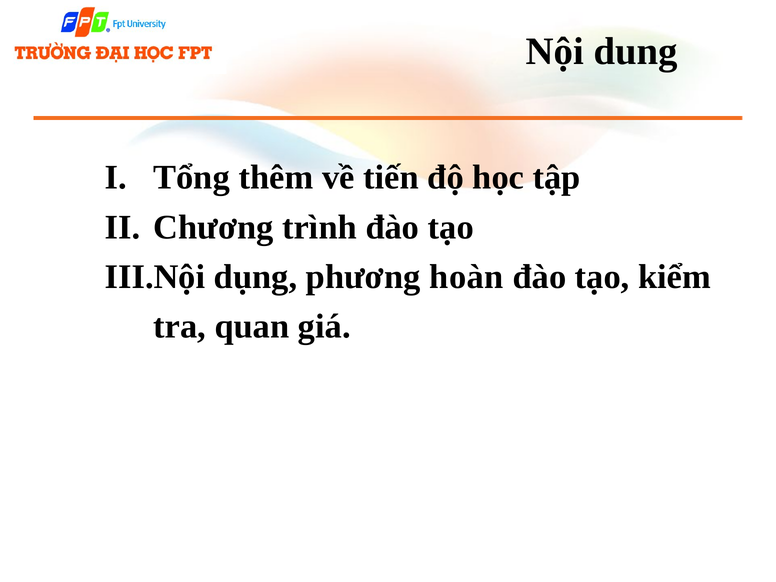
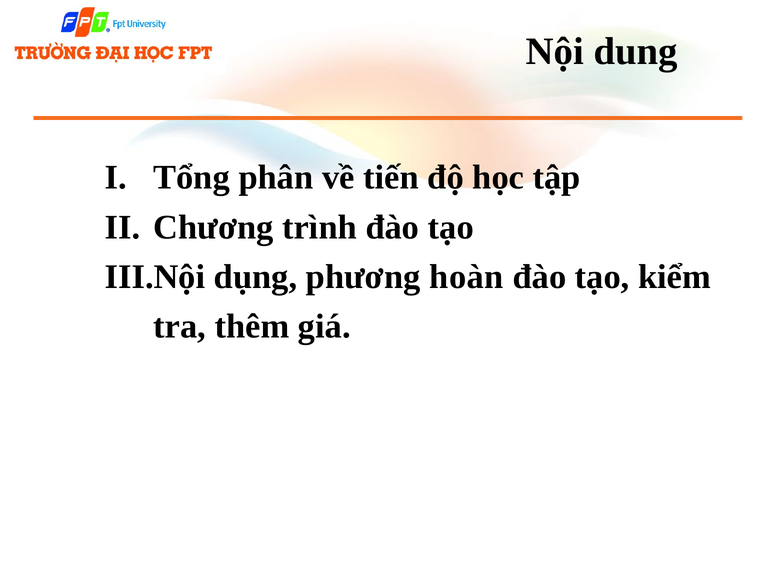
thêm: thêm -> phân
quan: quan -> thêm
